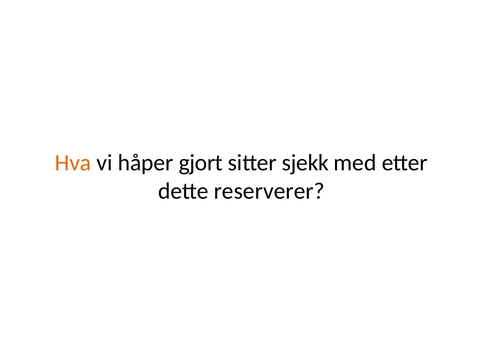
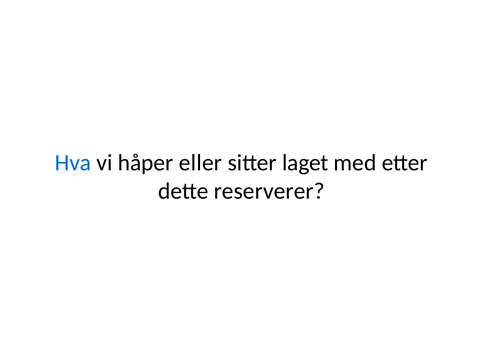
Hva colour: orange -> blue
gjort: gjort -> eller
sjekk: sjekk -> laget
